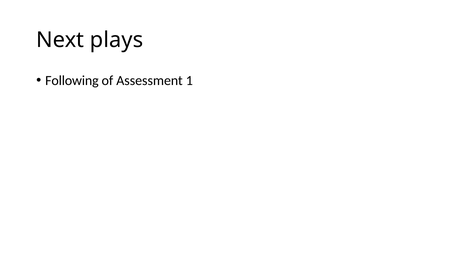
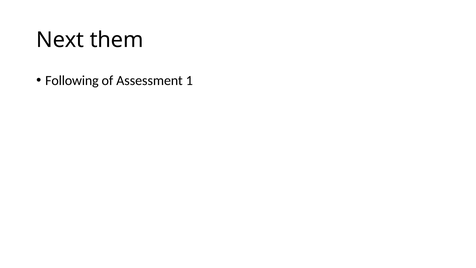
plays: plays -> them
